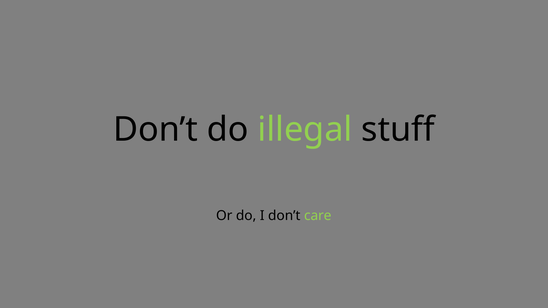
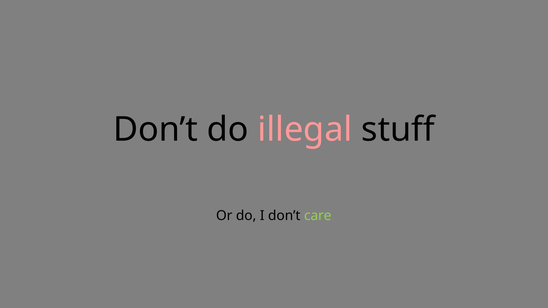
illegal colour: light green -> pink
